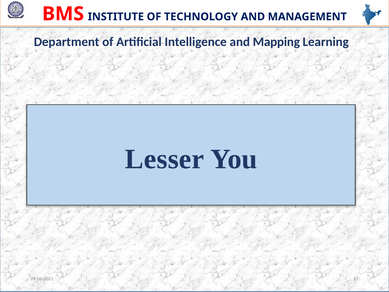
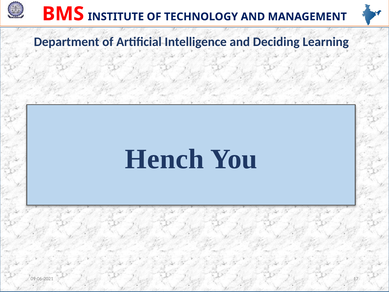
Mapping: Mapping -> Deciding
Lesser: Lesser -> Hench
